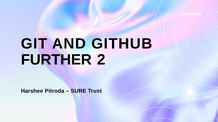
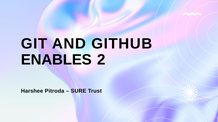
FURTHER: FURTHER -> ENABLES
